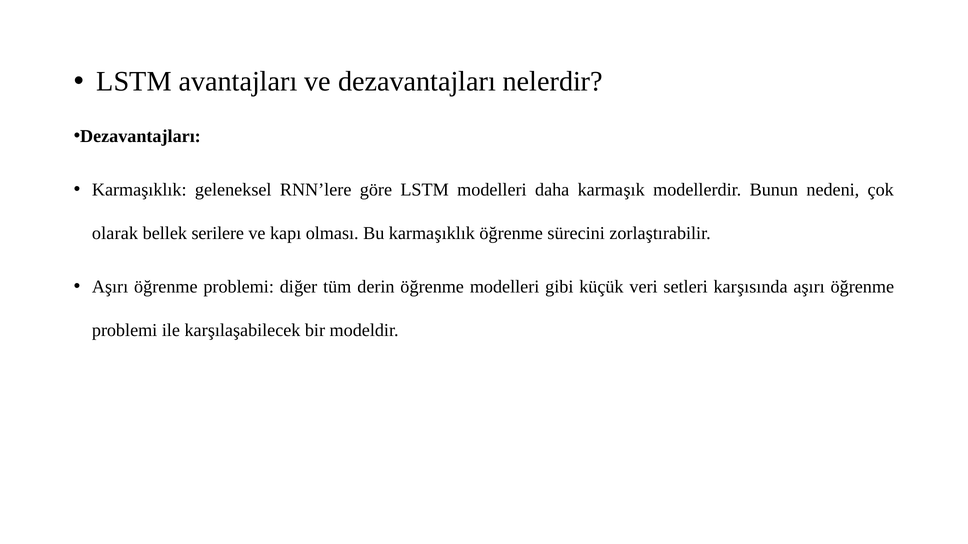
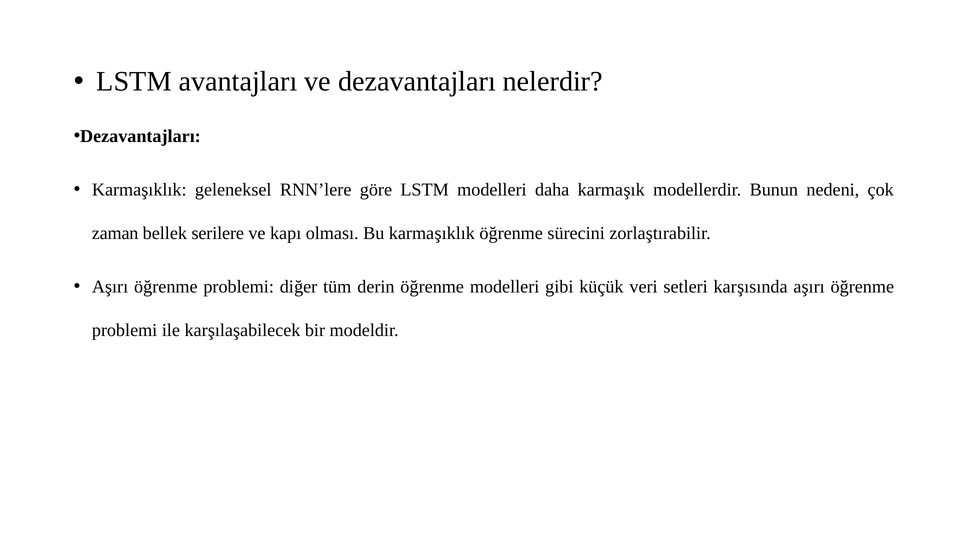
olarak: olarak -> zaman
